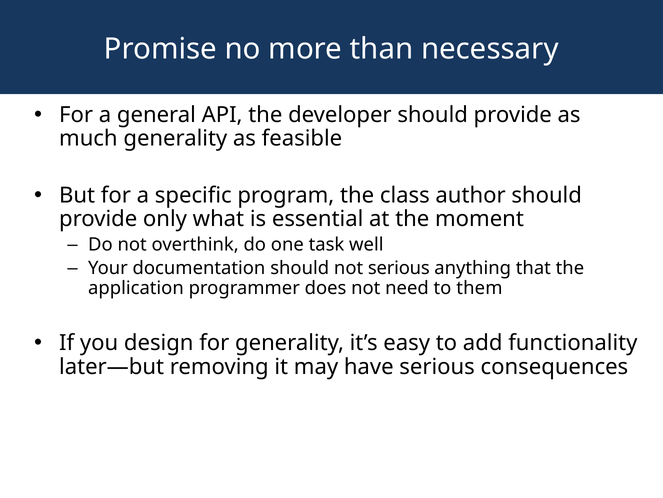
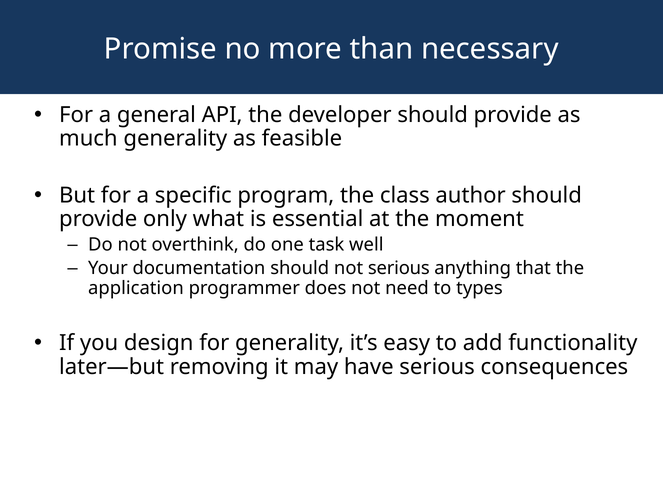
them: them -> types
